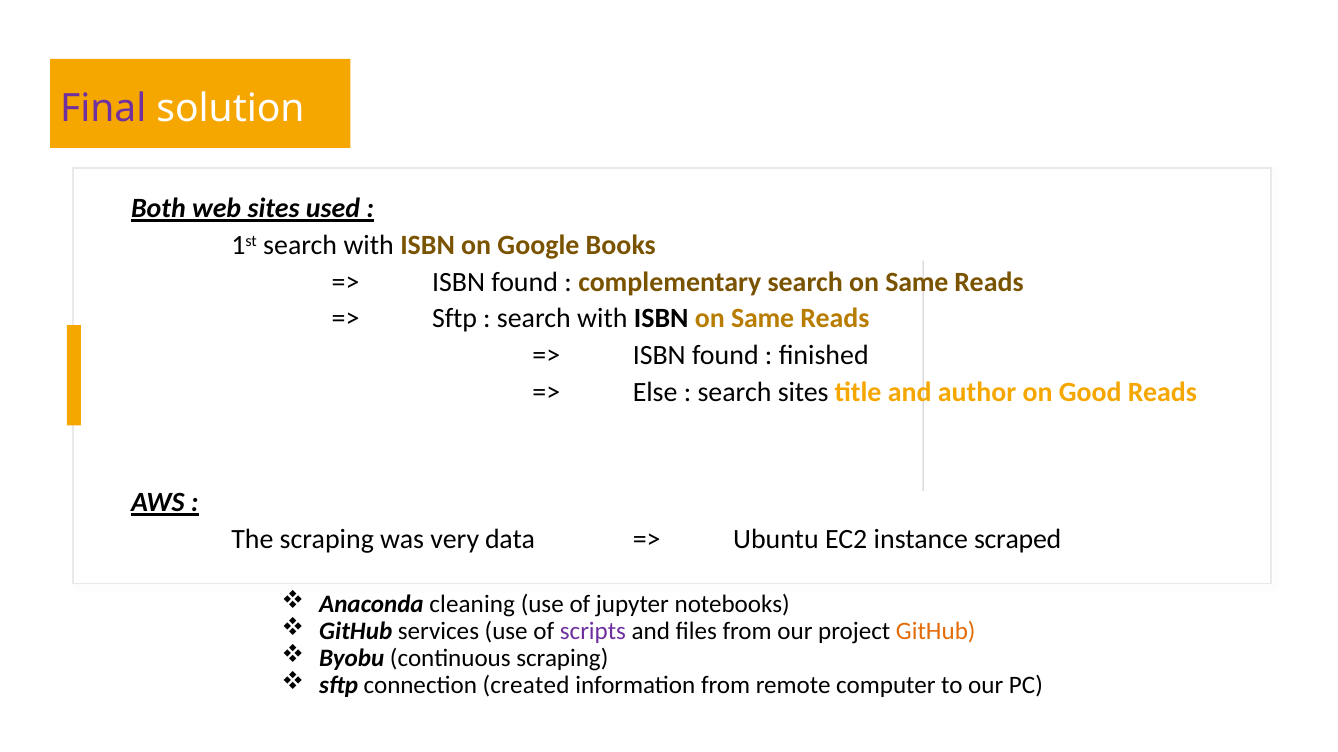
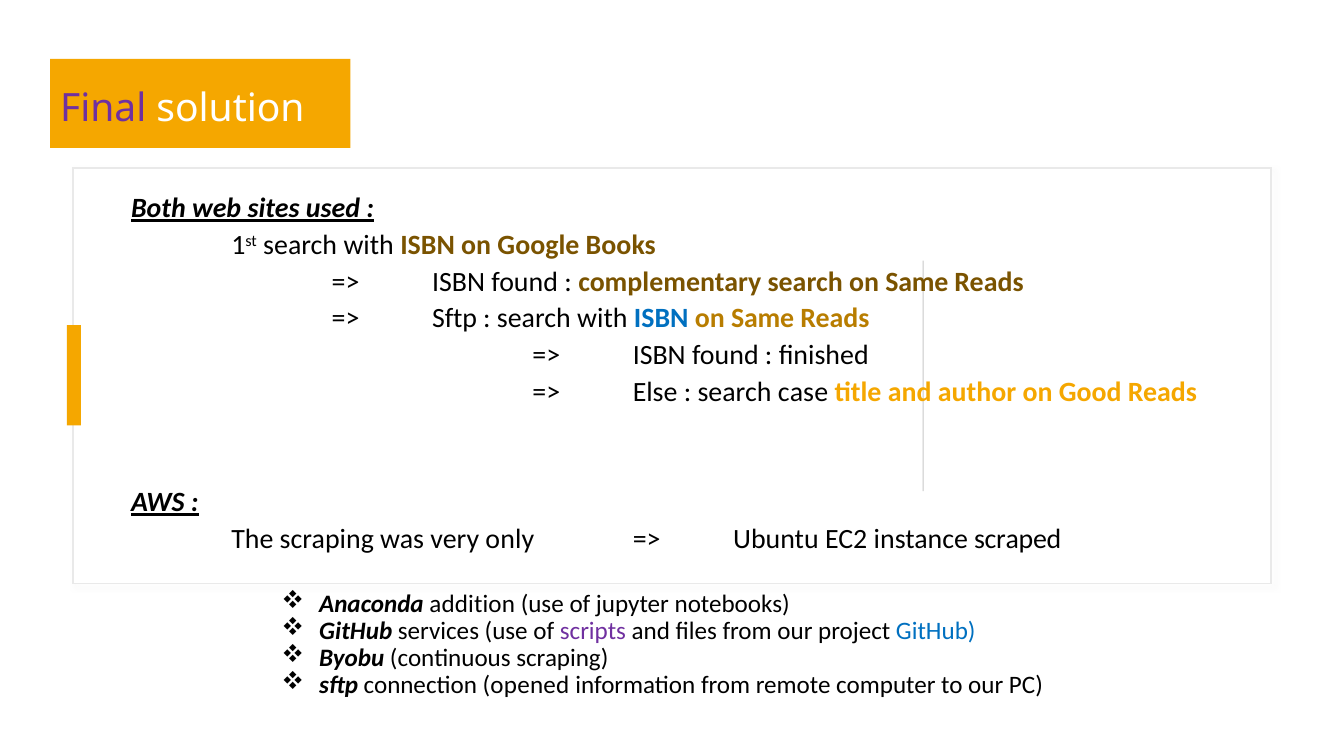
ISBN at (661, 319) colour: black -> blue
search sites: sites -> case
data: data -> only
cleaning: cleaning -> addition
GitHub at (936, 632) colour: orange -> blue
created: created -> opened
